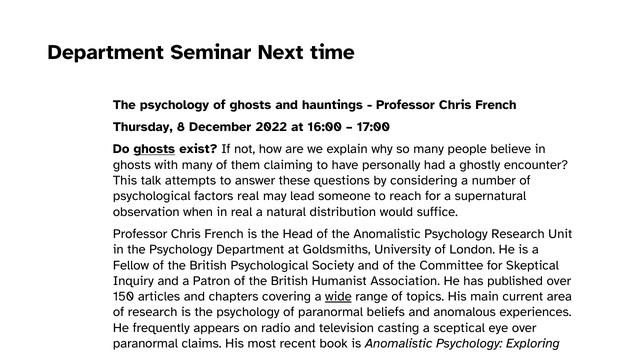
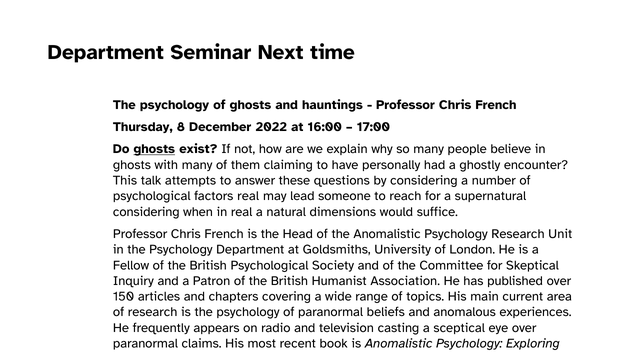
observation at (146, 212): observation -> considering
distribution: distribution -> dimensions
wide underline: present -> none
